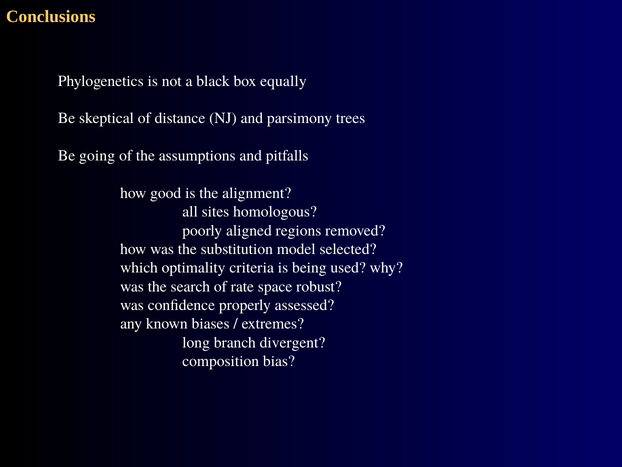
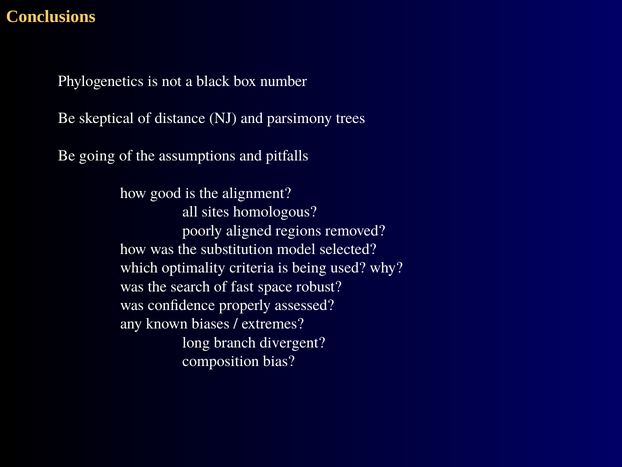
equally: equally -> number
rate: rate -> fast
